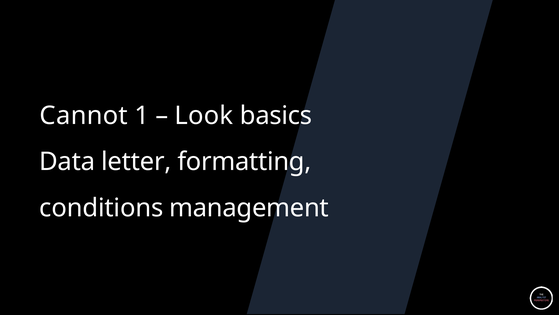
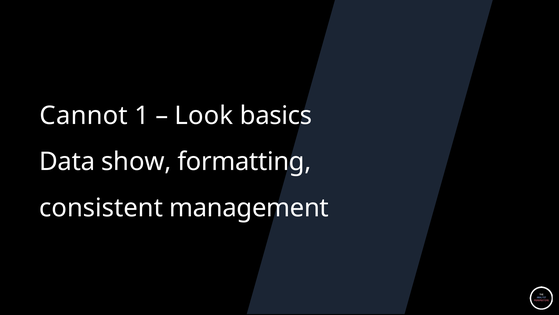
letter: letter -> show
conditions: conditions -> consistent
